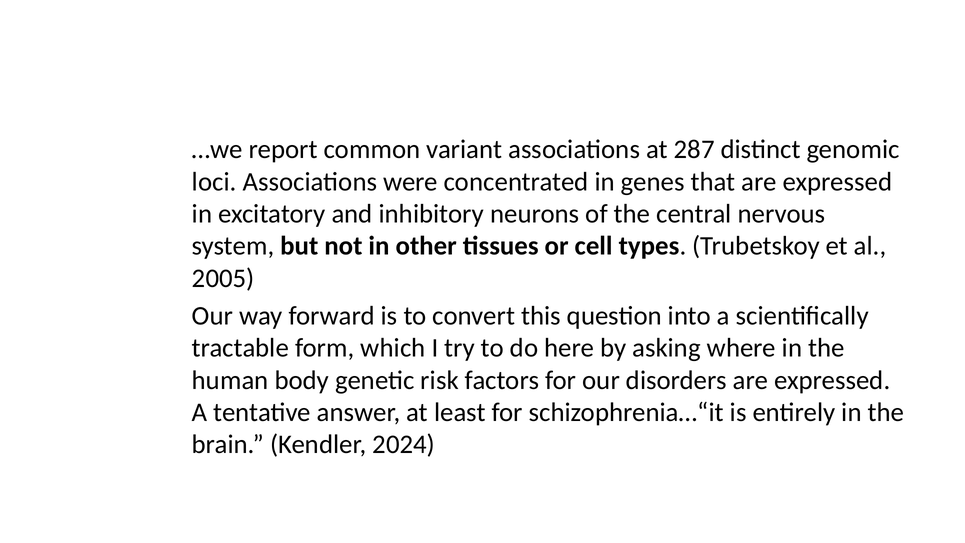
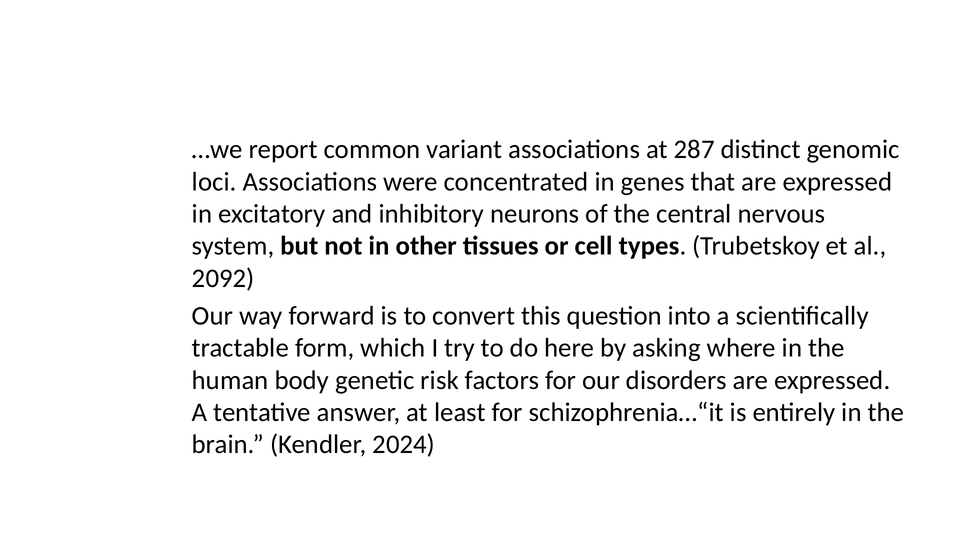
2005: 2005 -> 2092
